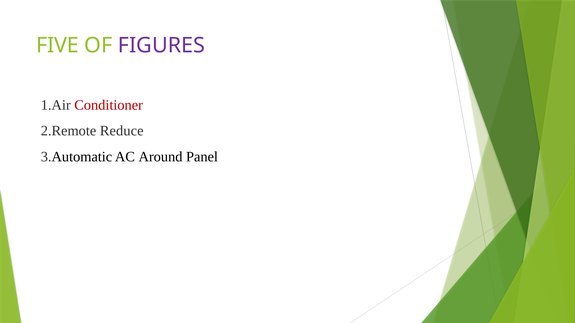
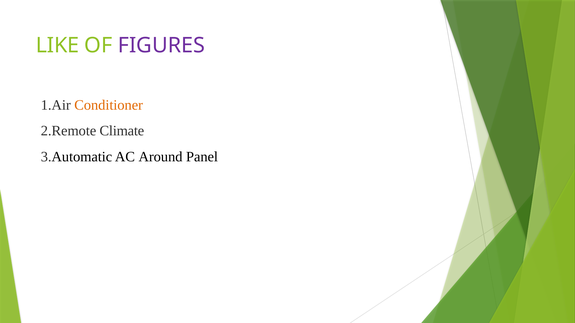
FIVE: FIVE -> LIKE
Conditioner colour: red -> orange
Reduce: Reduce -> Climate
